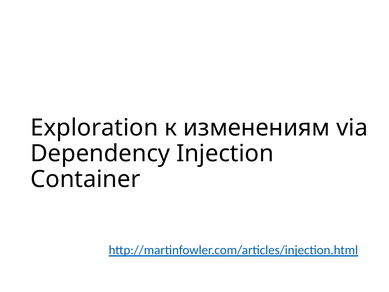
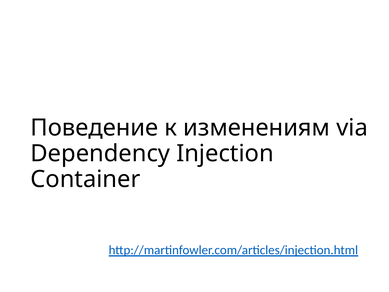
Exploration: Exploration -> Поведение
